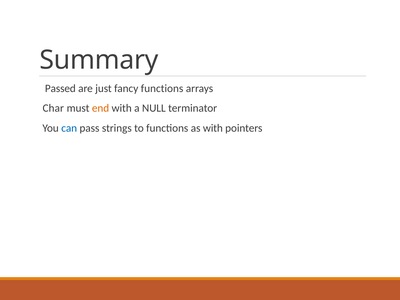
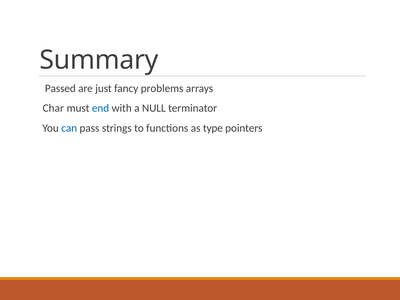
fancy functions: functions -> problems
end colour: orange -> blue
as with: with -> type
